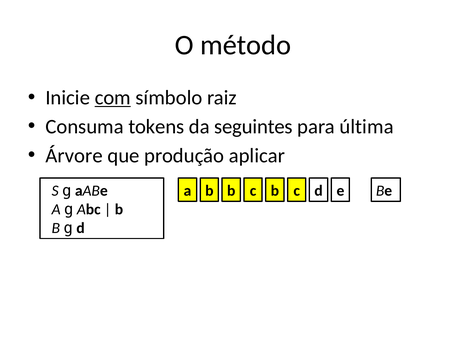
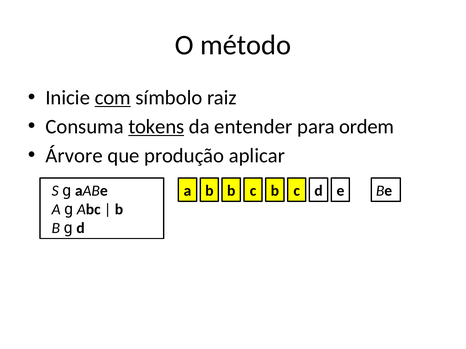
tokens underline: none -> present
seguintes: seguintes -> entender
última: última -> ordem
